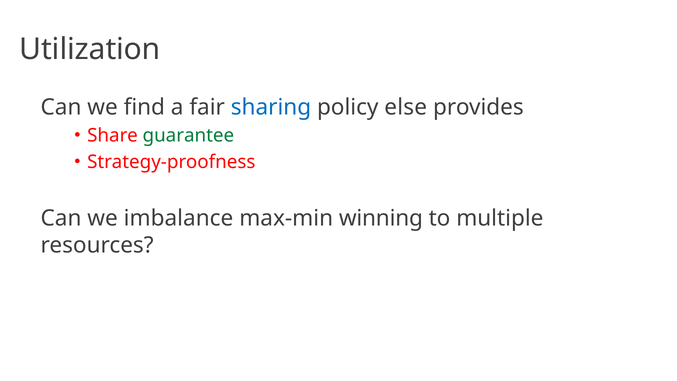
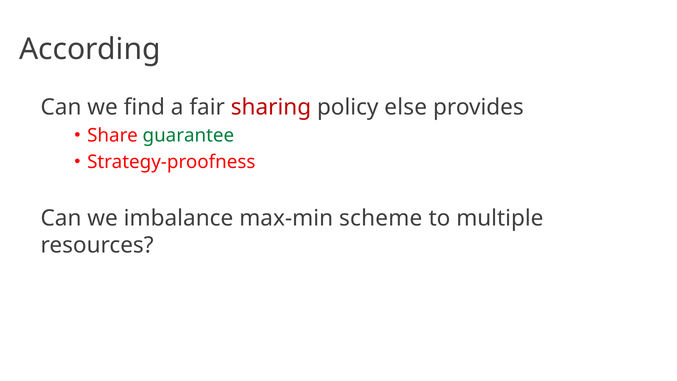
Utilization: Utilization -> According
sharing colour: blue -> red
winning: winning -> scheme
